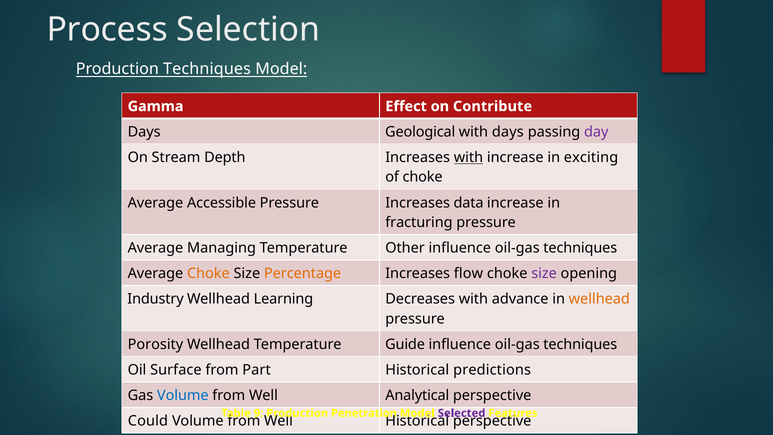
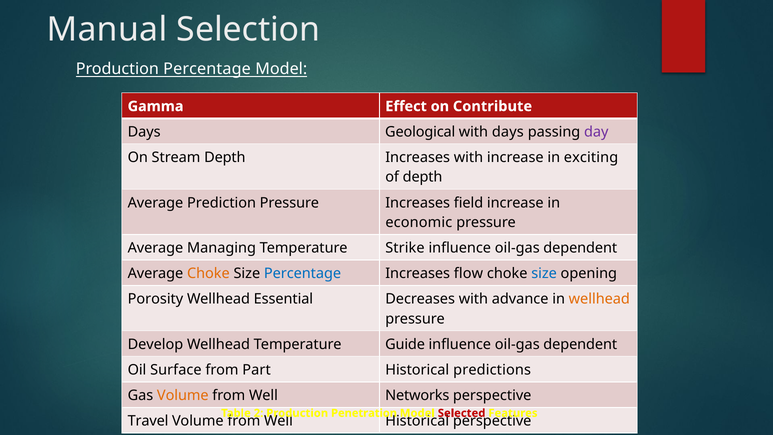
Process: Process -> Manual
Production Techniques: Techniques -> Percentage
with at (468, 157) underline: present -> none
of choke: choke -> depth
Accessible: Accessible -> Prediction
data: data -> field
fracturing: fracturing -> economic
Other: Other -> Strike
techniques at (580, 248): techniques -> dependent
Percentage at (303, 273) colour: orange -> blue
size at (544, 273) colour: purple -> blue
Industry: Industry -> Porosity
Learning: Learning -> Essential
Porosity: Porosity -> Develop
techniques at (580, 344): techniques -> dependent
Volume at (183, 395) colour: blue -> orange
Analytical: Analytical -> Networks
9: 9 -> 2
Selected colour: purple -> red
Could: Could -> Travel
